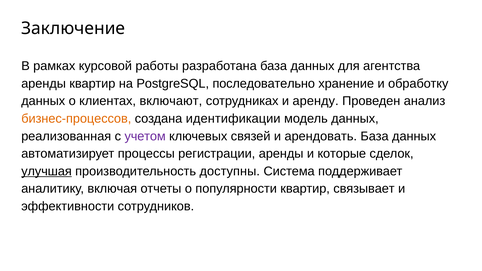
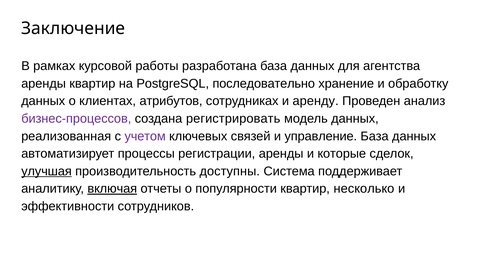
включают: включают -> атрибутов
бизнес-процессов colour: orange -> purple
идентификации: идентификации -> регистрировать
арендовать: арендовать -> управление
включая underline: none -> present
связывает: связывает -> несколько
